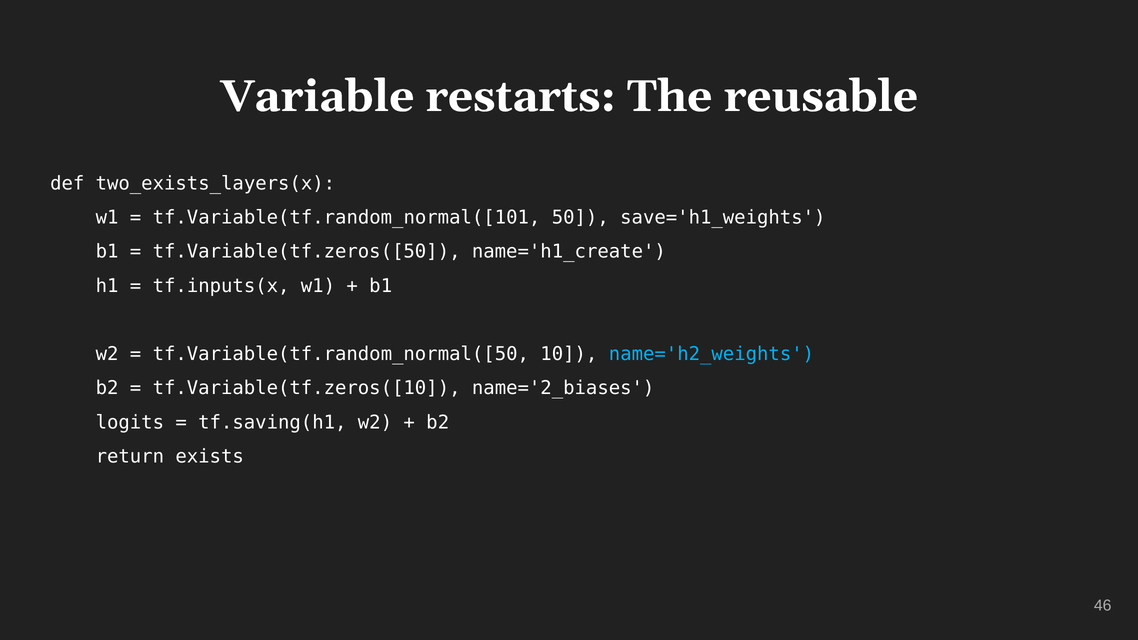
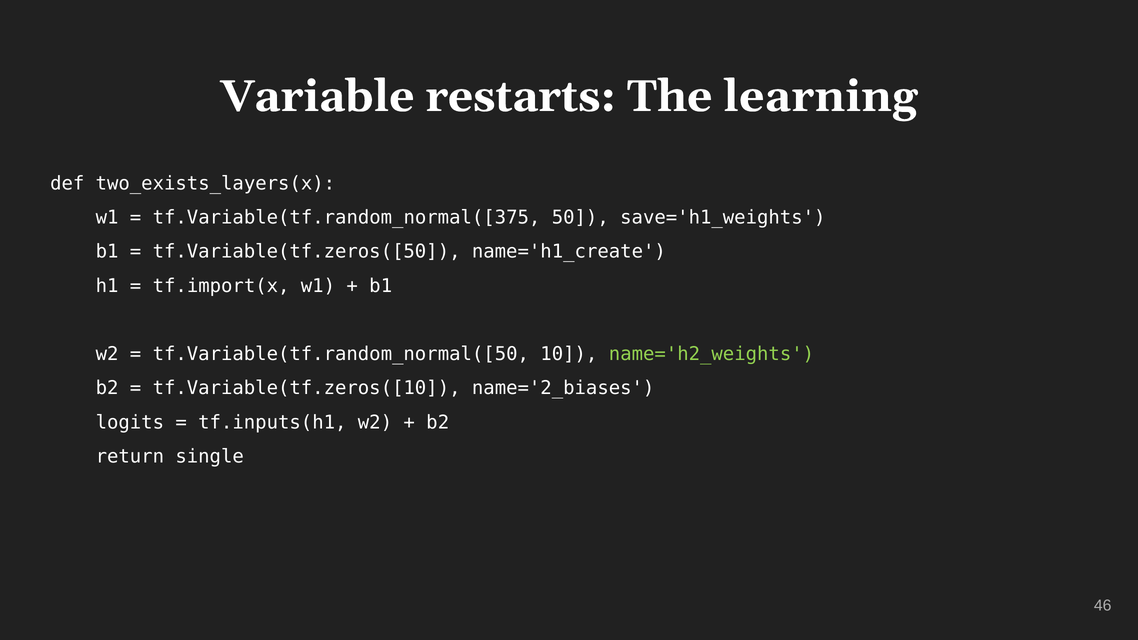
reusable: reusable -> learning
tf.Variable(tf.random_normal([101: tf.Variable(tf.random_normal([101 -> tf.Variable(tf.random_normal([375
tf.inputs(x: tf.inputs(x -> tf.import(x
name='h2_weights colour: light blue -> light green
tf.saving(h1: tf.saving(h1 -> tf.inputs(h1
exists: exists -> single
